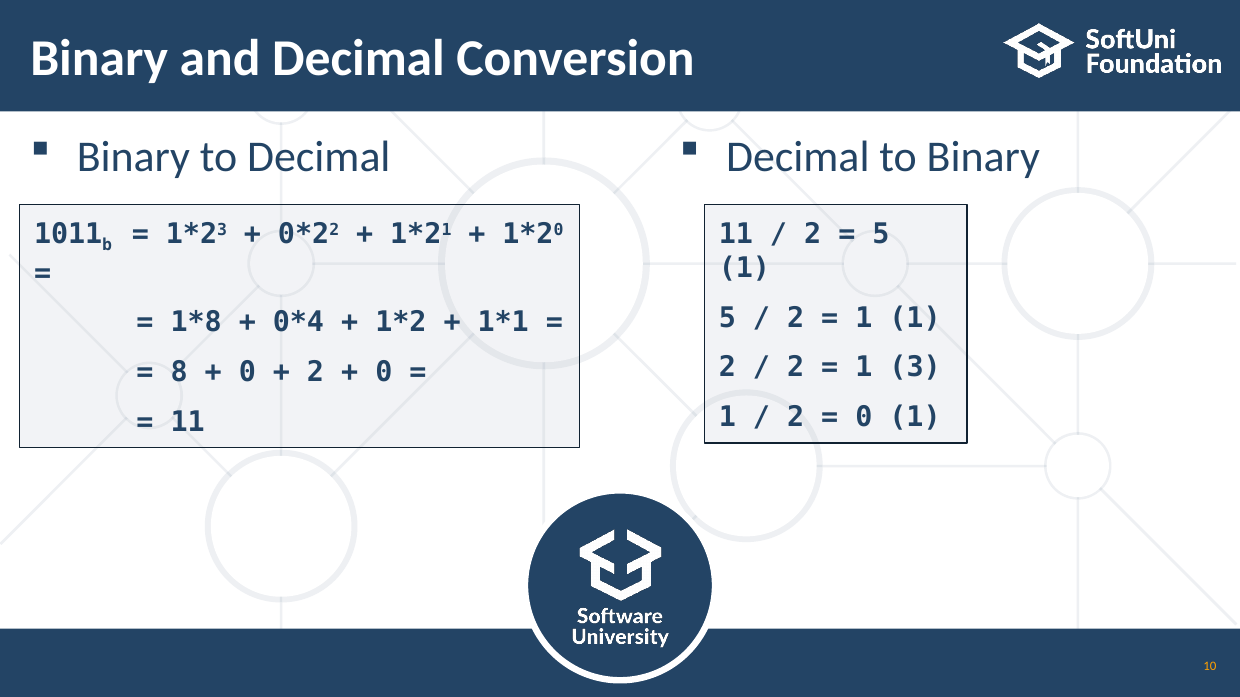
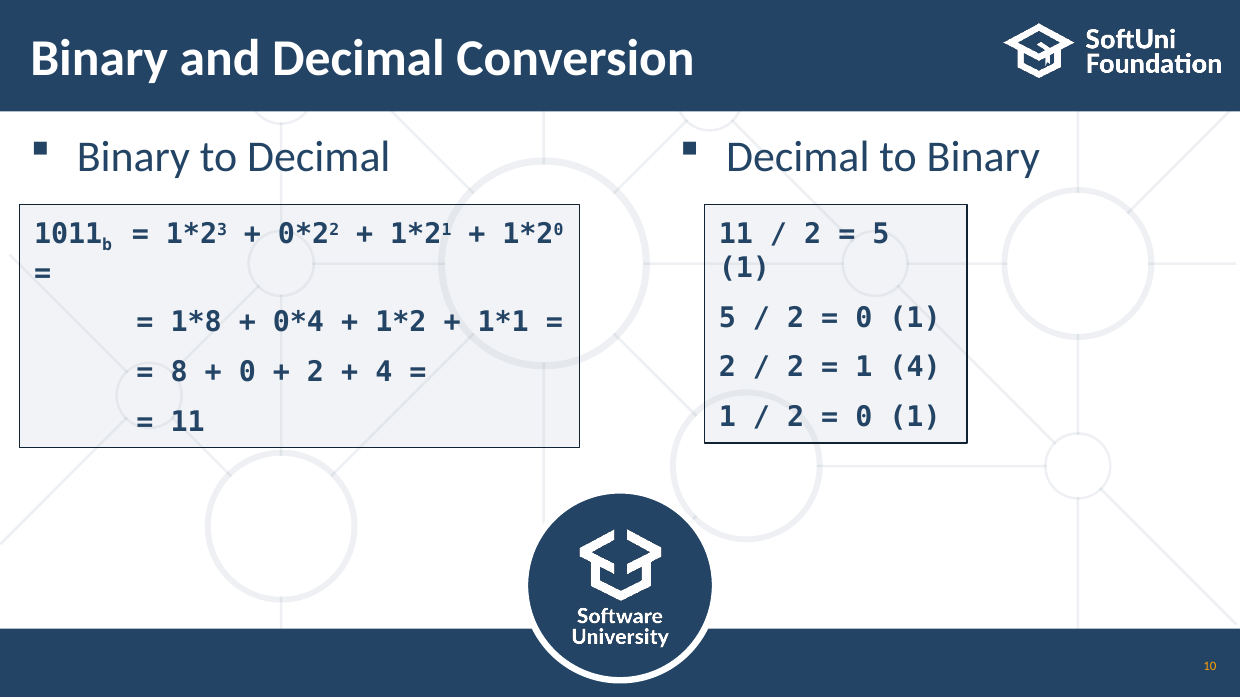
1 at (864, 318): 1 -> 0
1 3: 3 -> 4
0 at (384, 372): 0 -> 4
